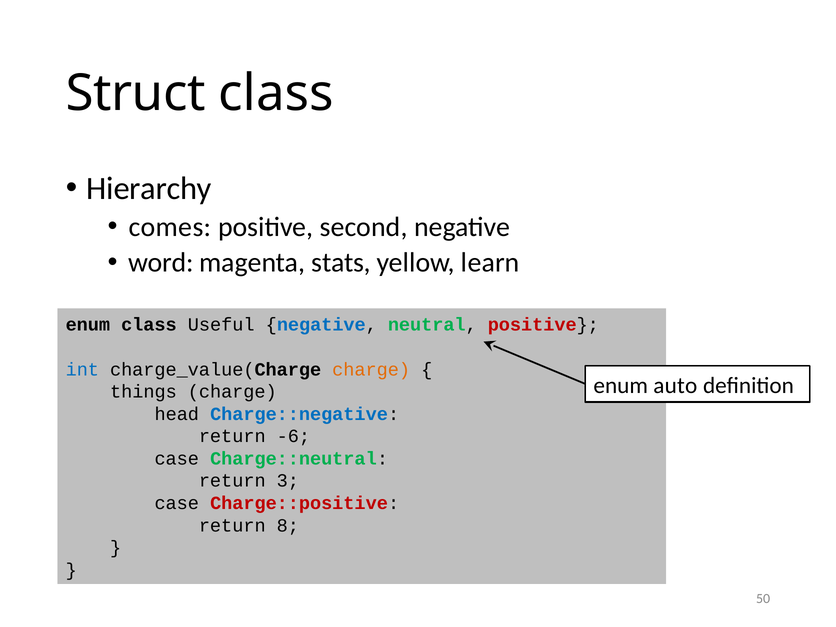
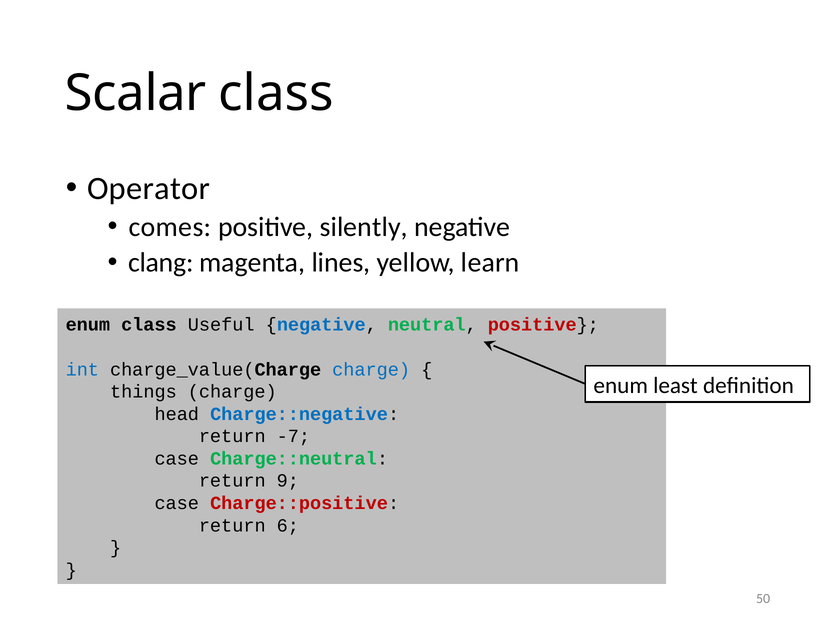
Struct: Struct -> Scalar
Hierarchy: Hierarchy -> Operator
second: second -> silently
word: word -> clang
stats: stats -> lines
charge at (371, 369) colour: orange -> blue
auto: auto -> least
-6: -6 -> -7
3: 3 -> 9
8: 8 -> 6
